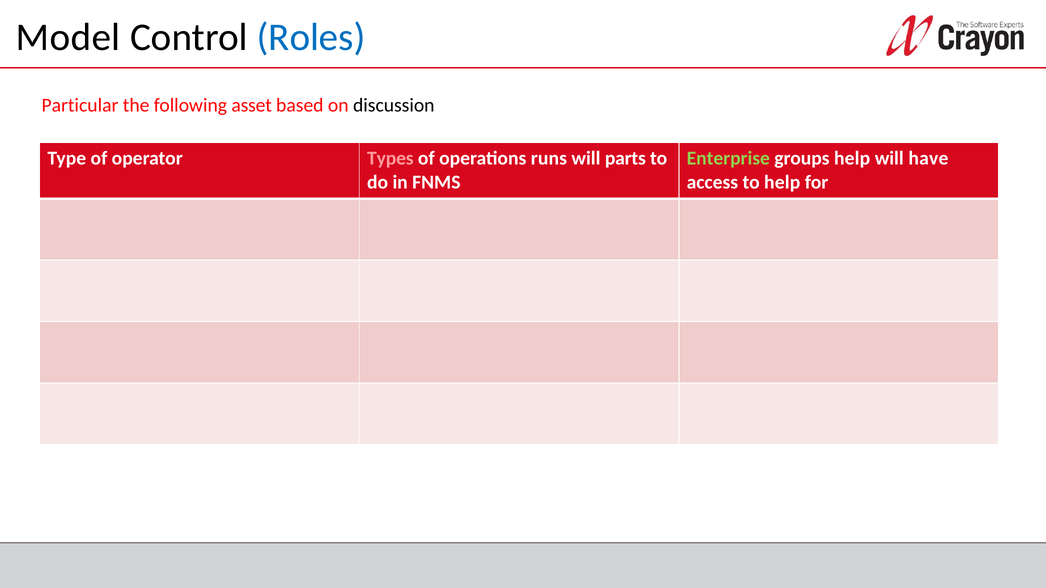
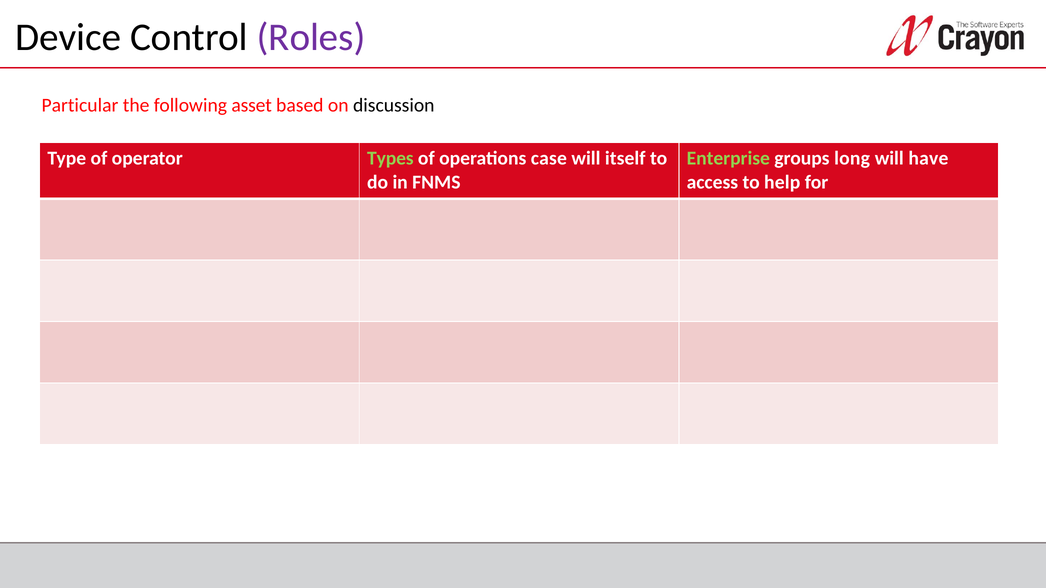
Model: Model -> Device
Roles colour: blue -> purple
Types colour: pink -> light green
runs: runs -> case
parts: parts -> itself
groups help: help -> long
